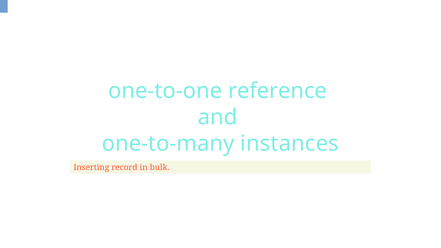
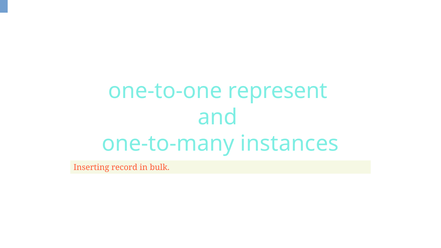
reference: reference -> represent
